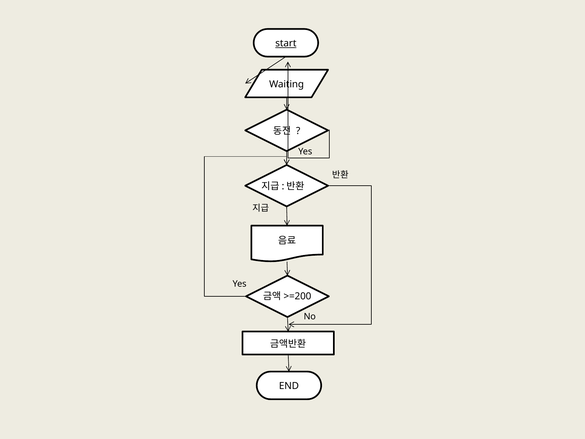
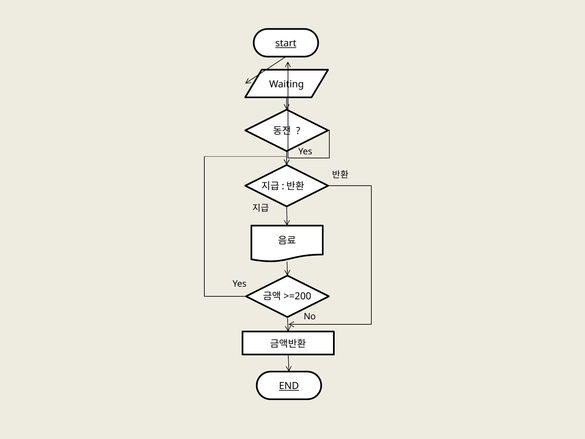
END underline: none -> present
